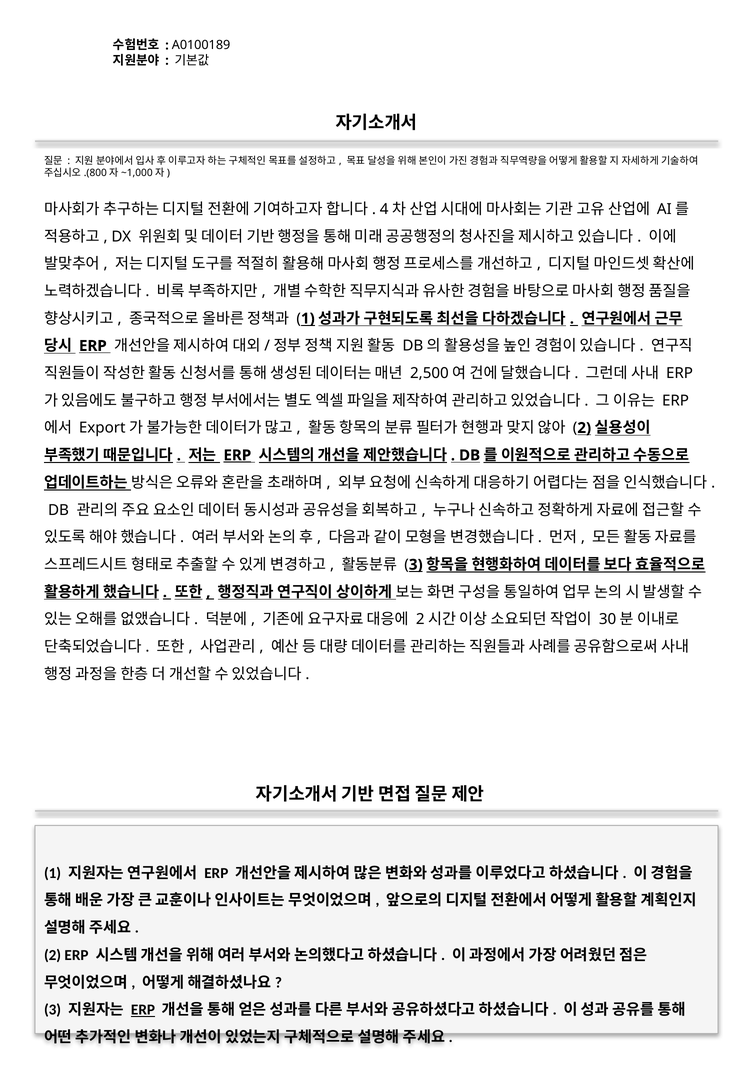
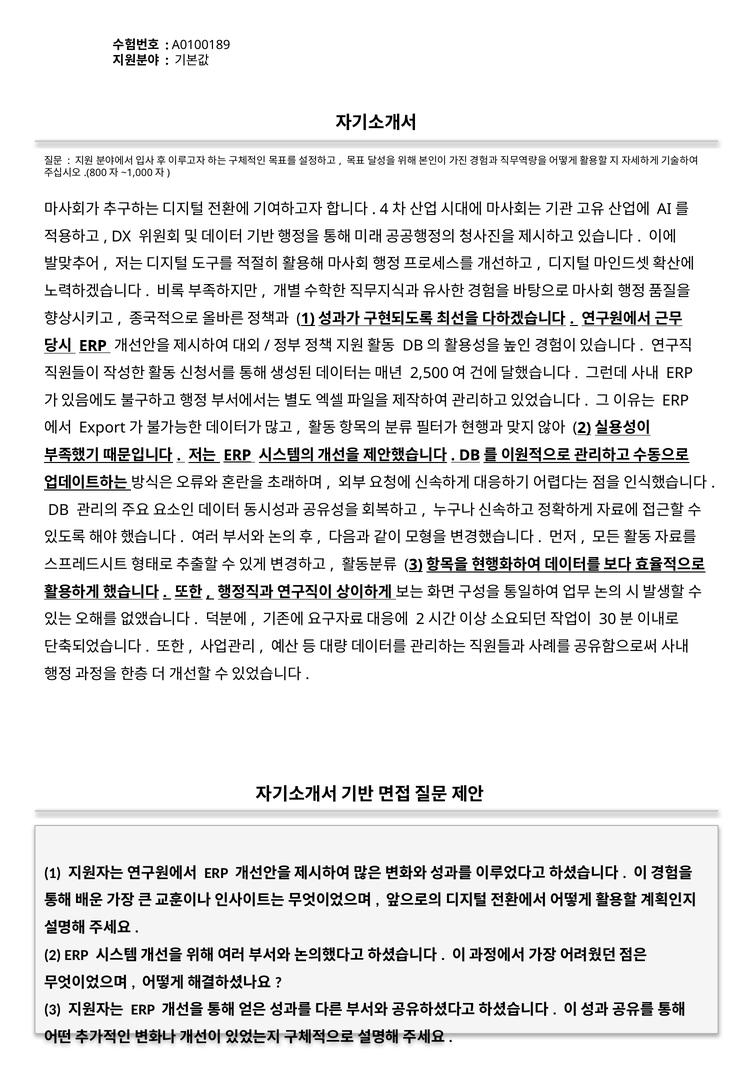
ERP at (143, 1009) underline: present -> none
